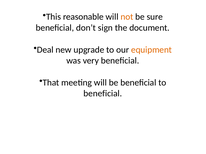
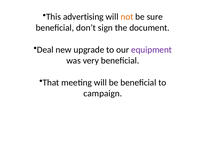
reasonable: reasonable -> advertising
equipment colour: orange -> purple
beneficial at (103, 94): beneficial -> campaign
